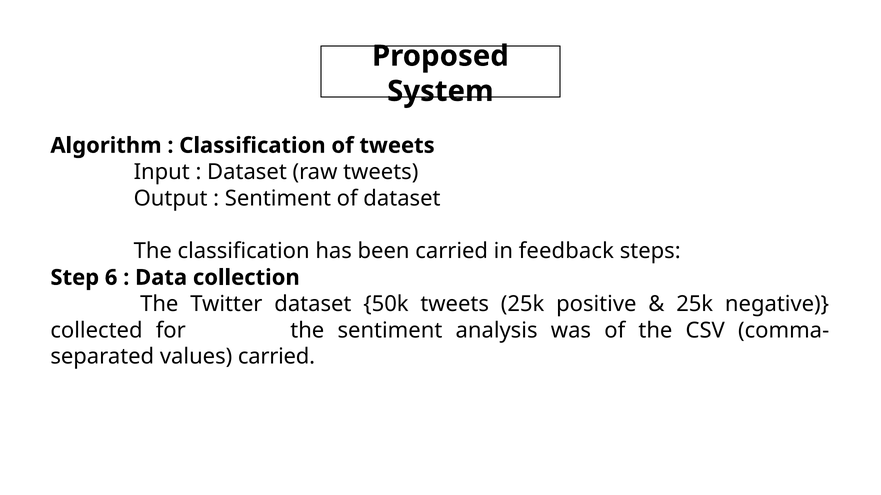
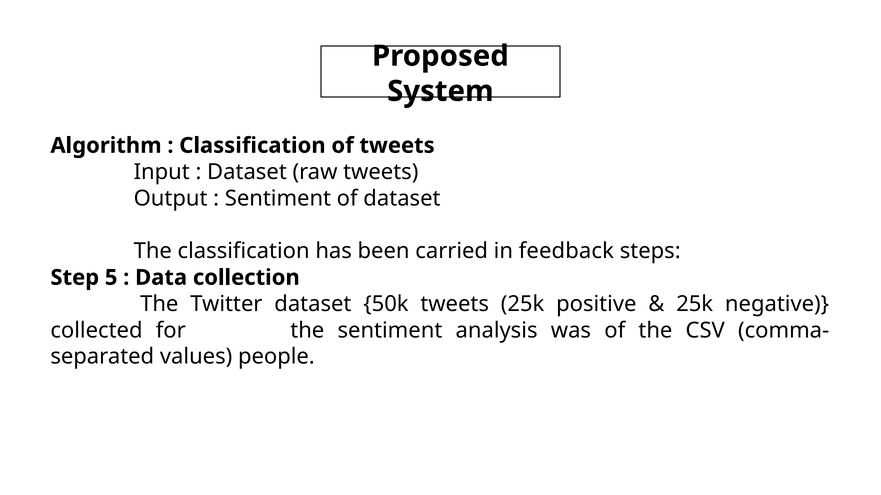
6: 6 -> 5
values carried: carried -> people
